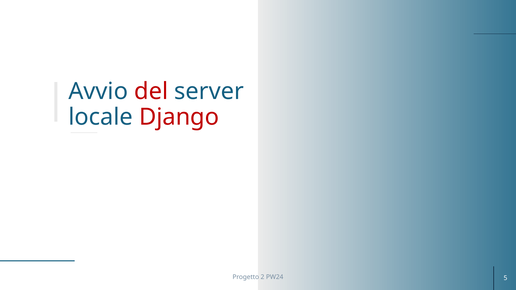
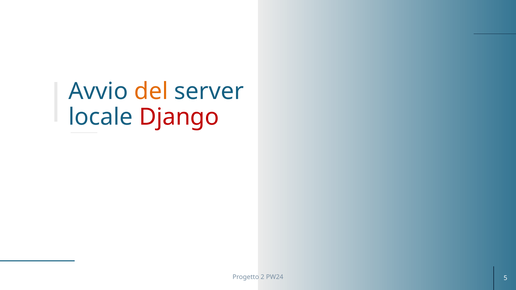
del colour: red -> orange
